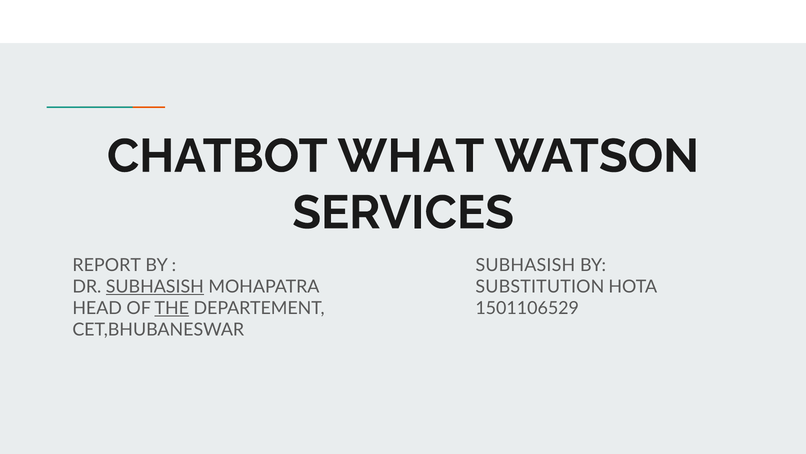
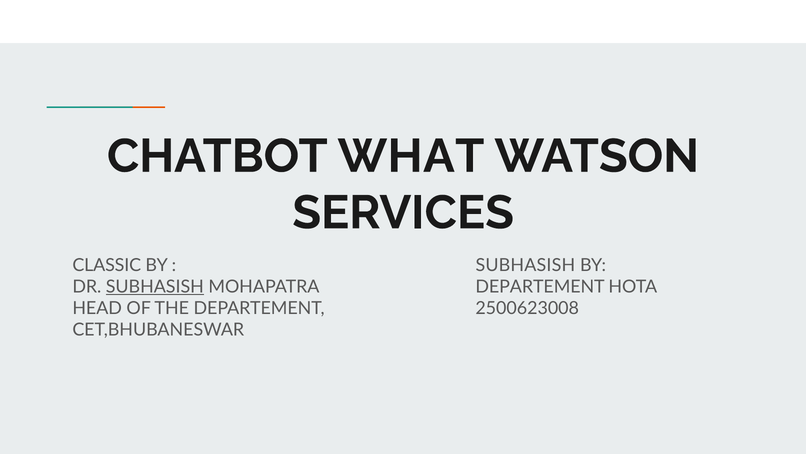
REPORT: REPORT -> CLASSIC
MOHAPATRA SUBSTITUTION: SUBSTITUTION -> DEPARTEMENT
THE underline: present -> none
1501106529: 1501106529 -> 2500623008
